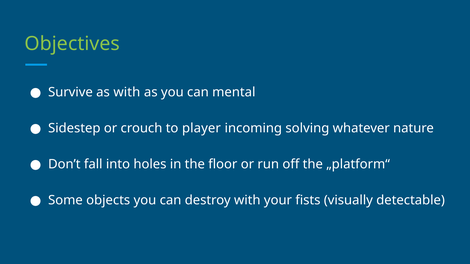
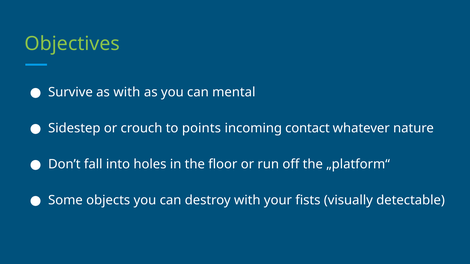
player: player -> points
solving: solving -> contact
